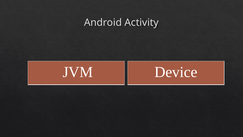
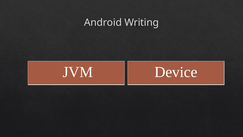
Activity: Activity -> Writing
